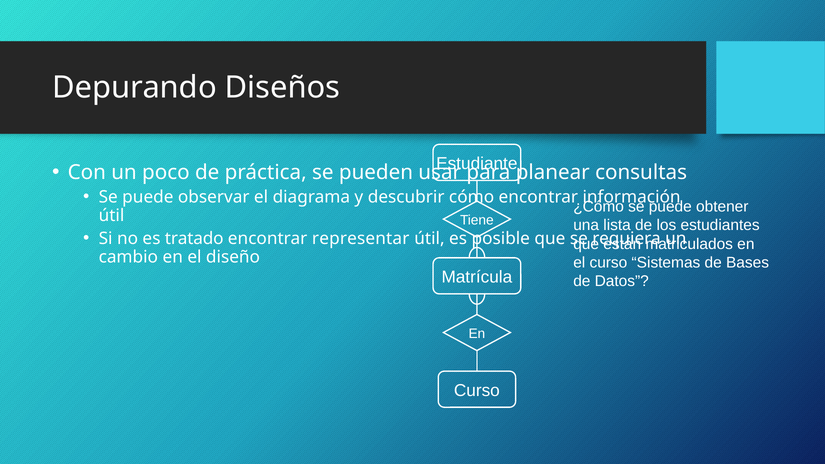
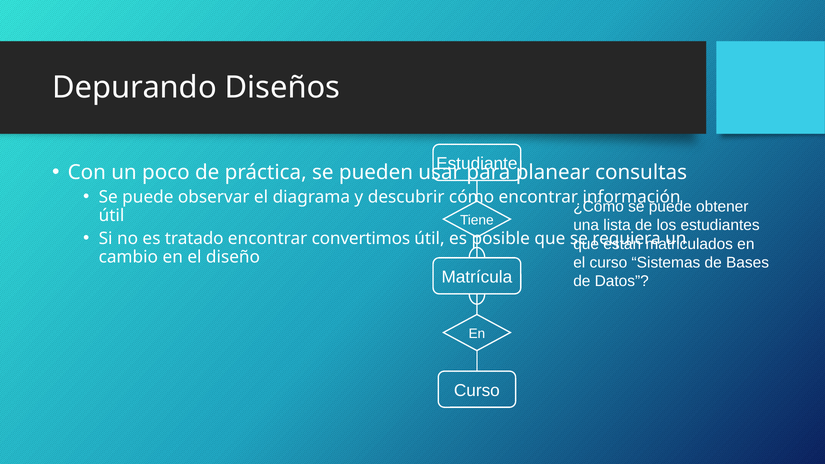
representar: representar -> convertimos
